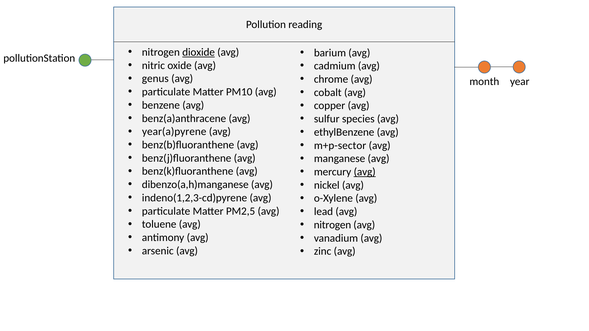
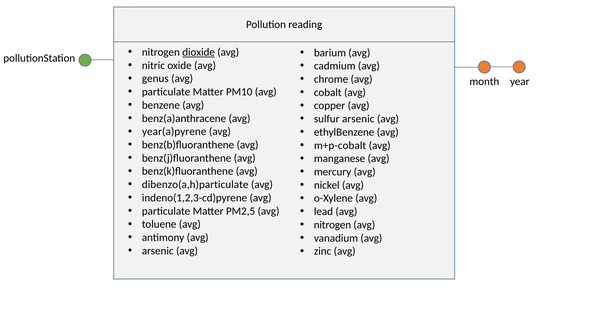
sulfur species: species -> arsenic
m+p-sector: m+p-sector -> m+p-cobalt
avg at (365, 172) underline: present -> none
dibenzo(a,h)manganese: dibenzo(a,h)manganese -> dibenzo(a,h)particulate
